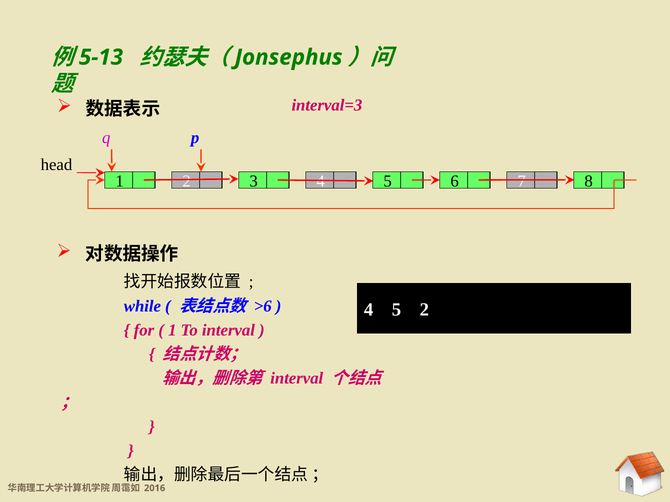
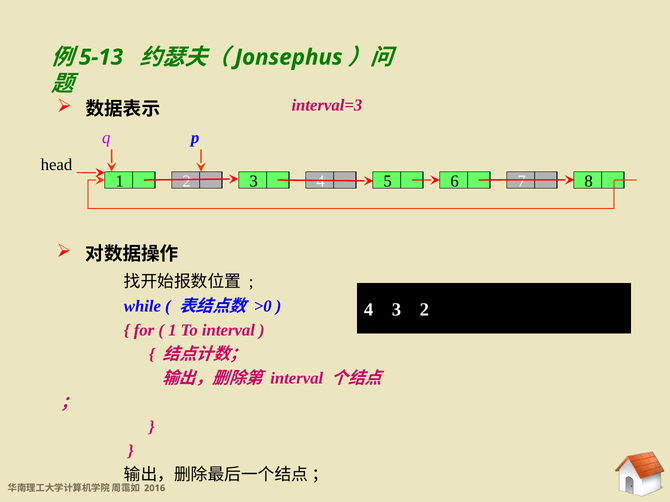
>6: >6 -> >0
5 at (396, 310): 5 -> 3
